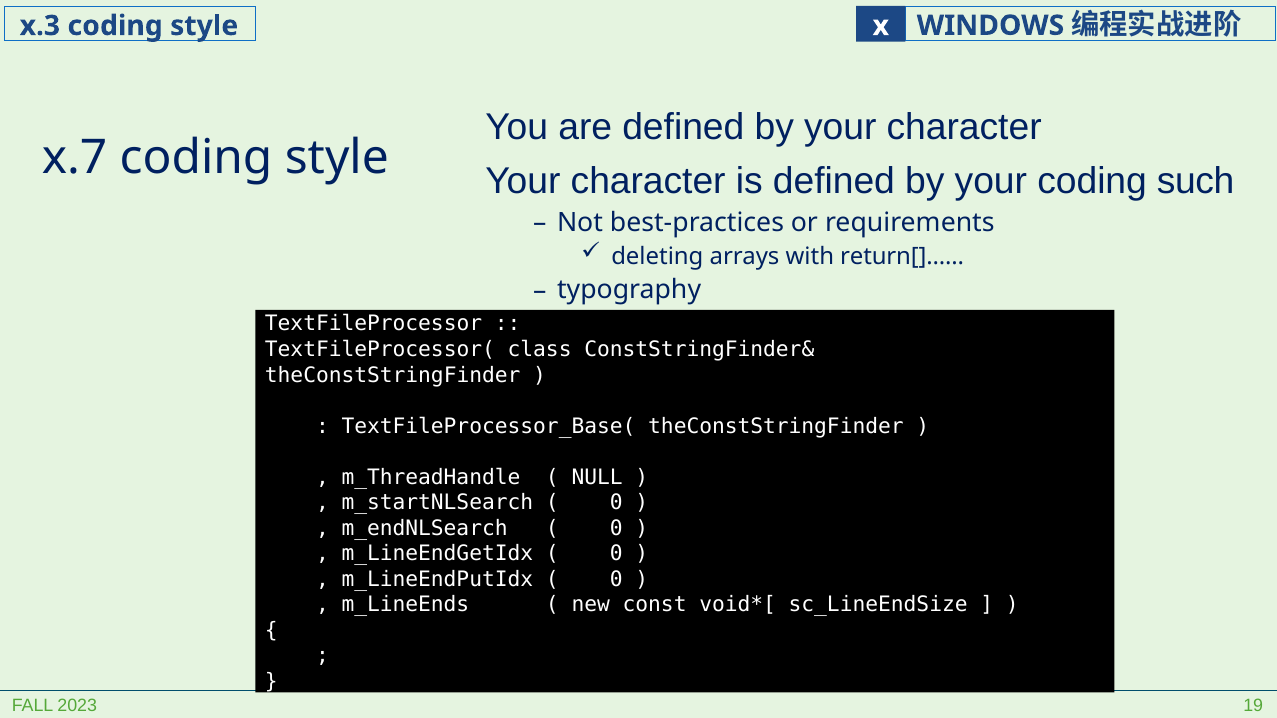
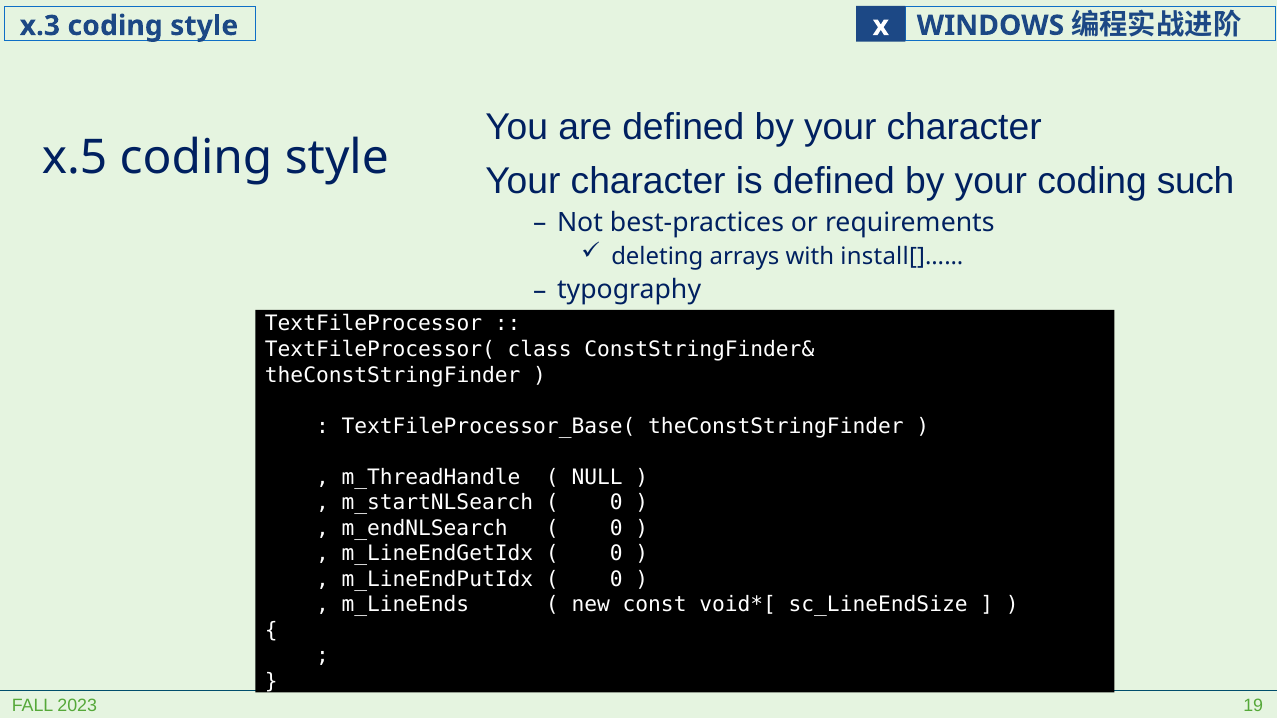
x.7: x.7 -> x.5
return[]……: return[]…… -> install[]……
